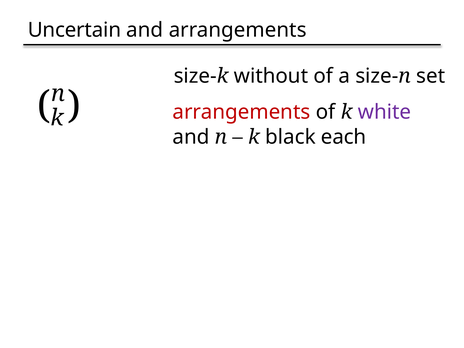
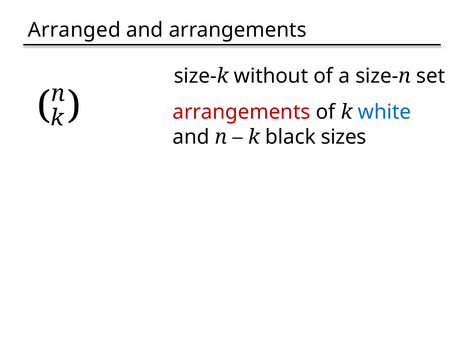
Uncertain: Uncertain -> Arranged
white colour: purple -> blue
each: each -> sizes
